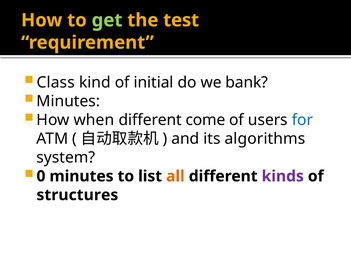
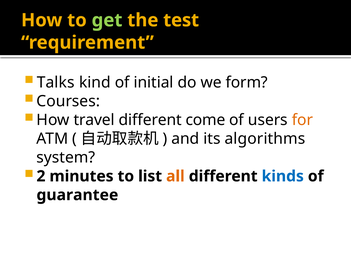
Class: Class -> Talks
bank: bank -> form
Minutes at (68, 101): Minutes -> Courses
when: when -> travel
for colour: blue -> orange
0: 0 -> 2
kinds colour: purple -> blue
structures: structures -> guarantee
